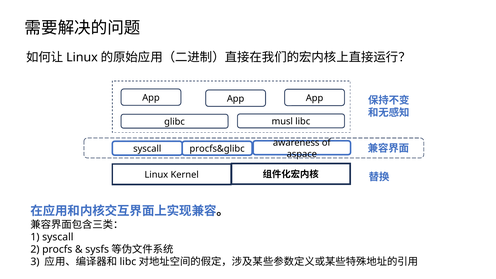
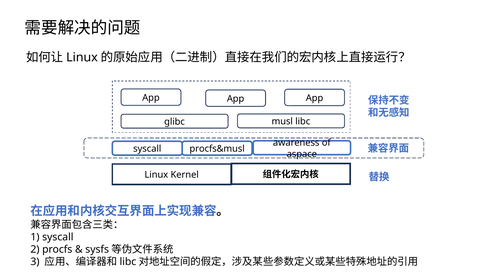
procfs&glibc: procfs&glibc -> procfs&musl
